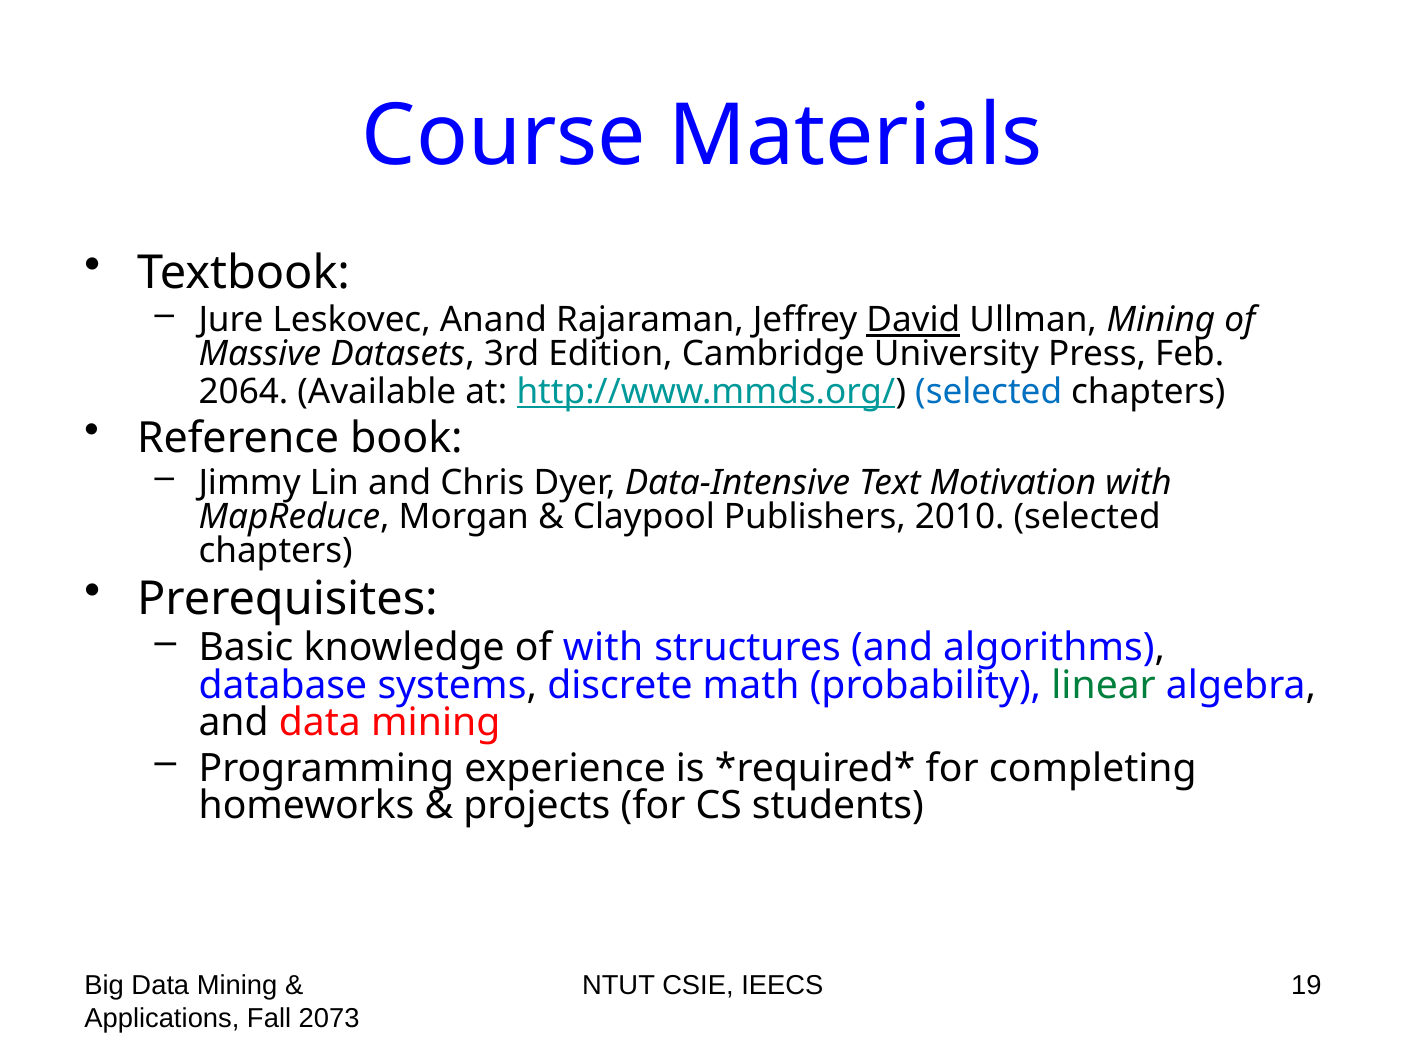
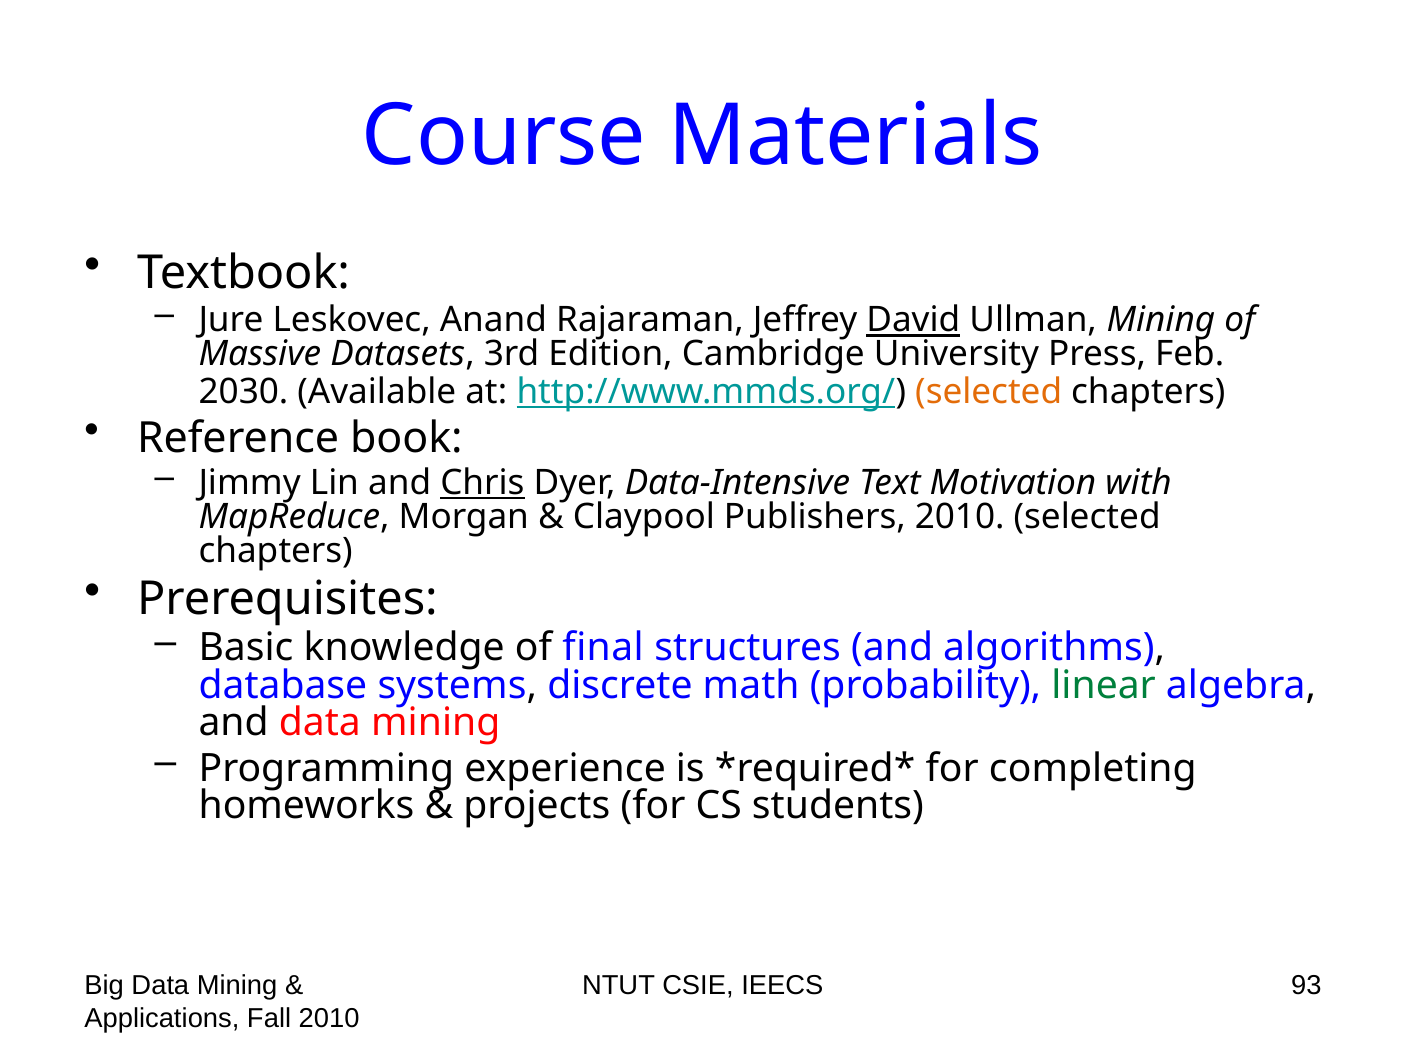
2064: 2064 -> 2030
selected at (989, 392) colour: blue -> orange
Chris underline: none -> present
of with: with -> final
19: 19 -> 93
Fall 2073: 2073 -> 2010
